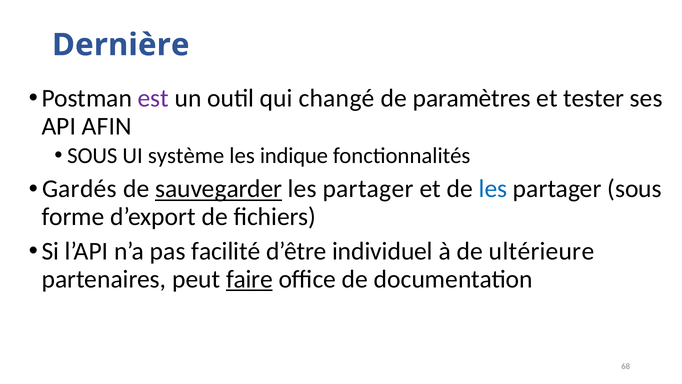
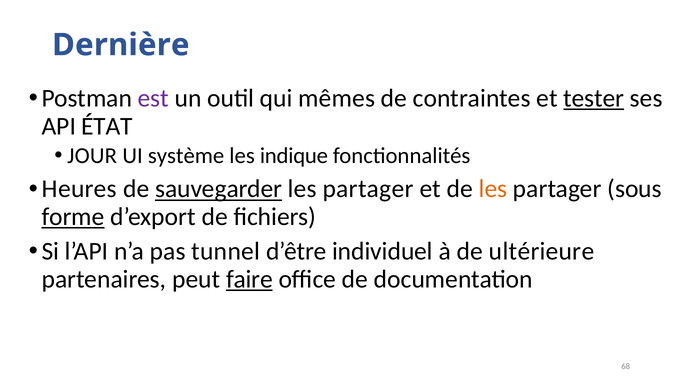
changé: changé -> mêmes
paramètres: paramètres -> contraintes
tester underline: none -> present
AFIN: AFIN -> ÉTAT
SOUS at (92, 156): SOUS -> JOUR
Gardés: Gardés -> Heures
les at (493, 189) colour: blue -> orange
forme underline: none -> present
facilité: facilité -> tunnel
